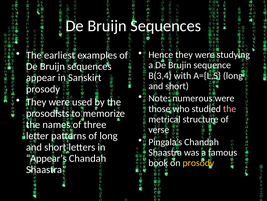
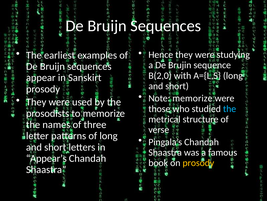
B(3,4: B(3,4 -> B(2,0
Note numerous: numerous -> memorize
the at (230, 108) colour: pink -> light blue
